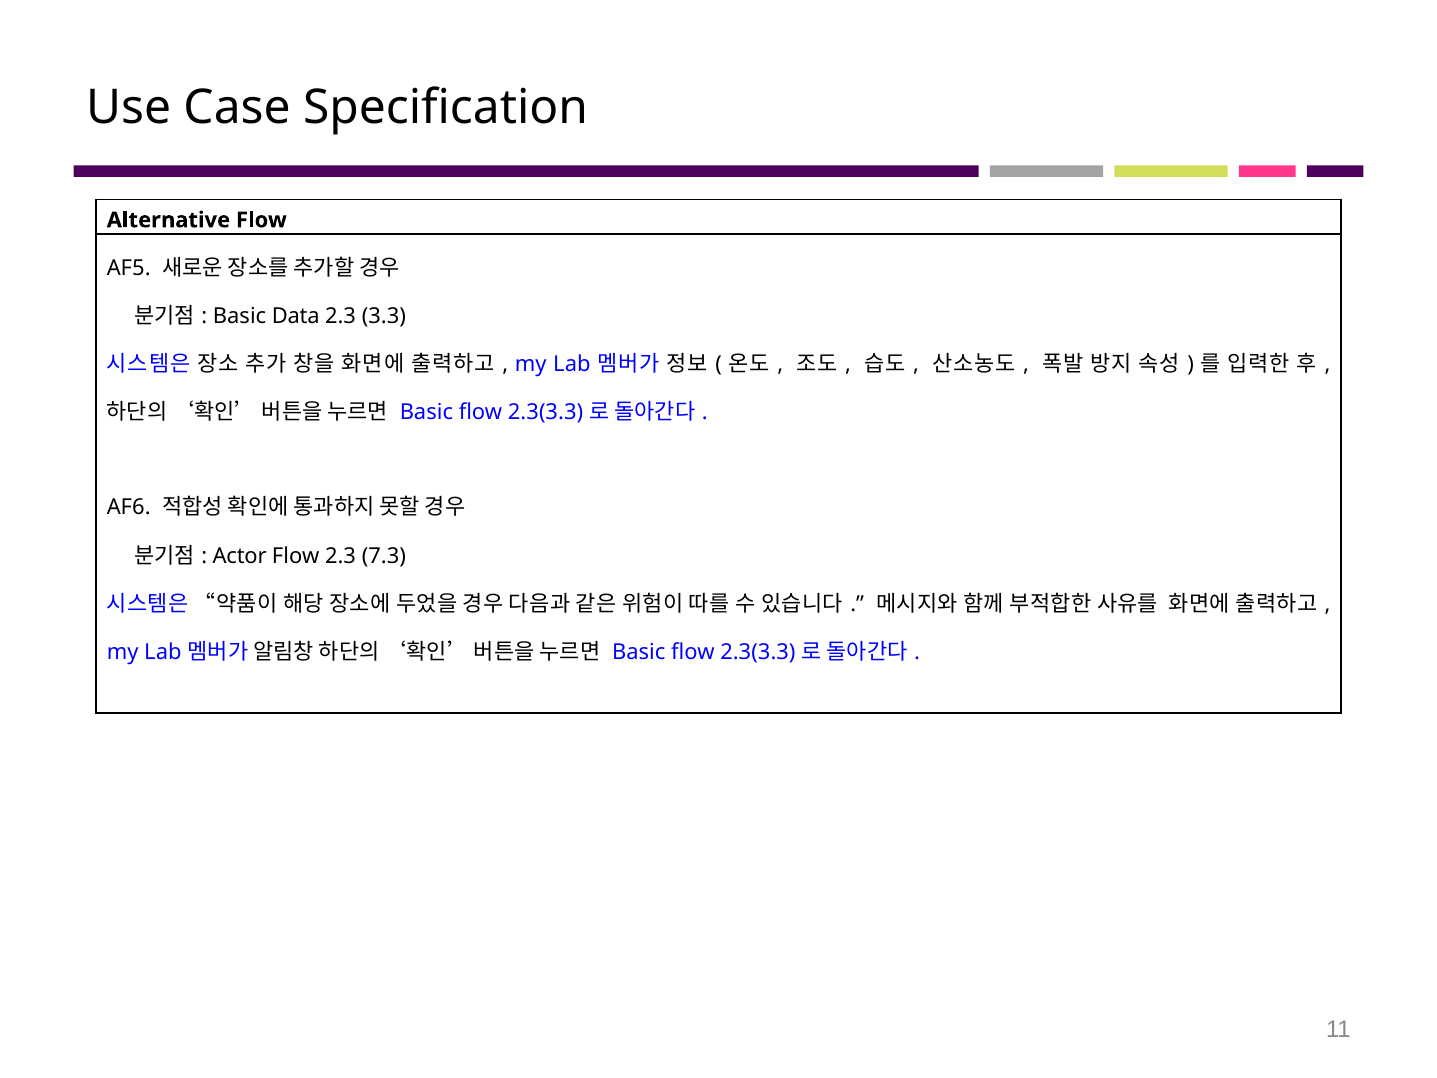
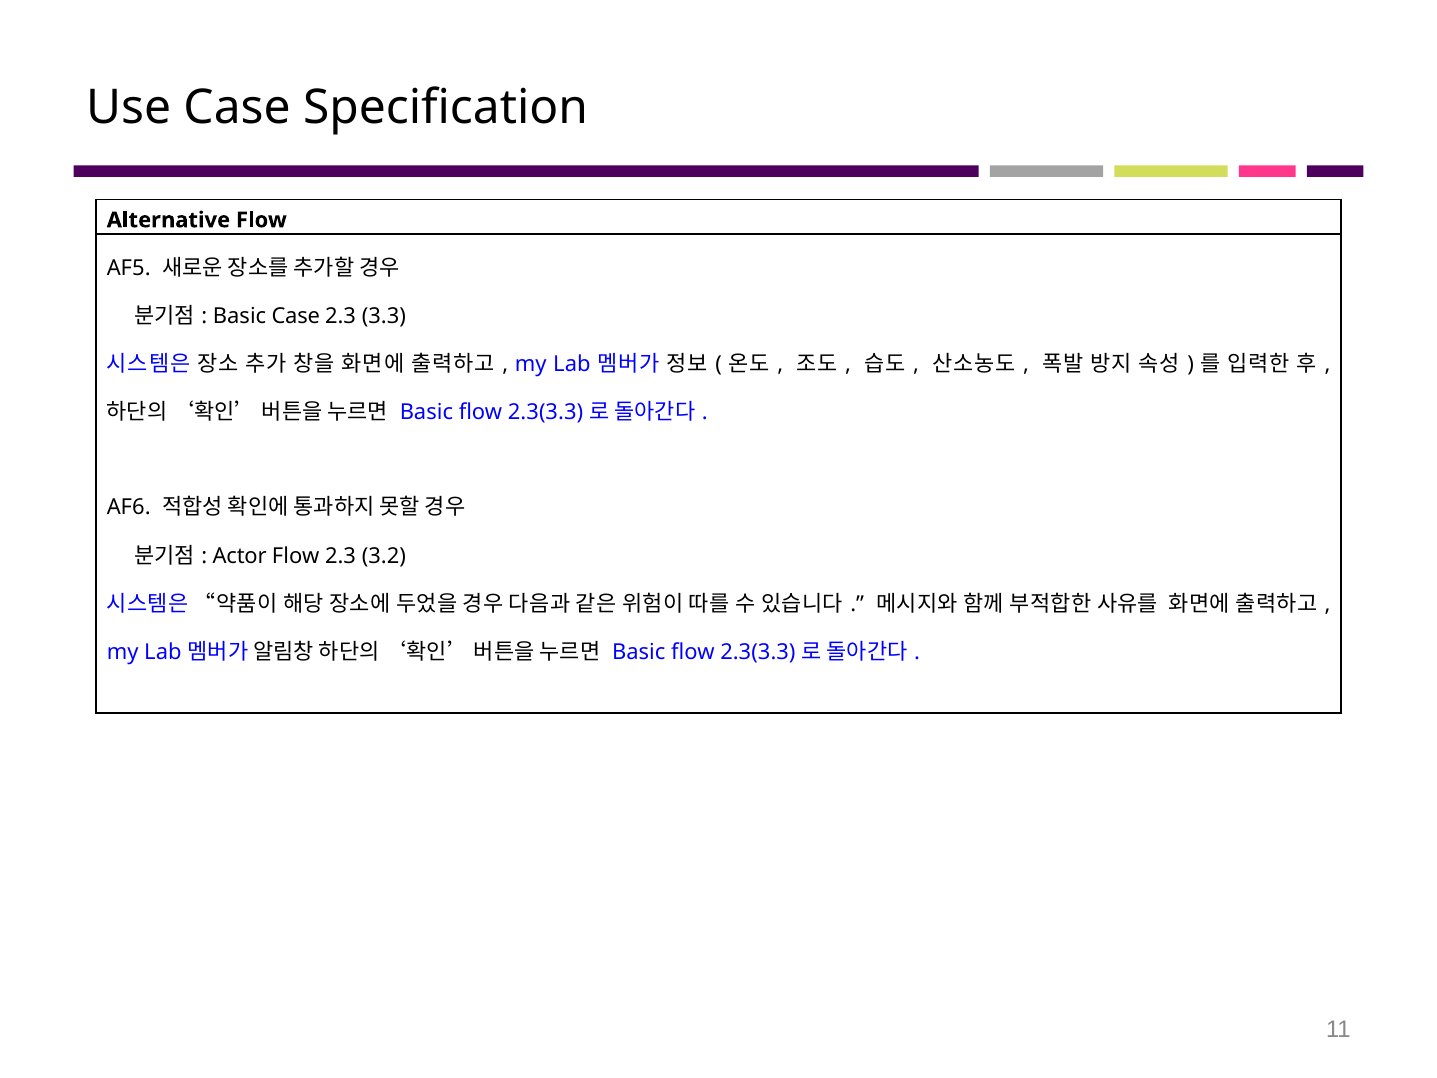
Basic Data: Data -> Case
7.3: 7.3 -> 3.2
